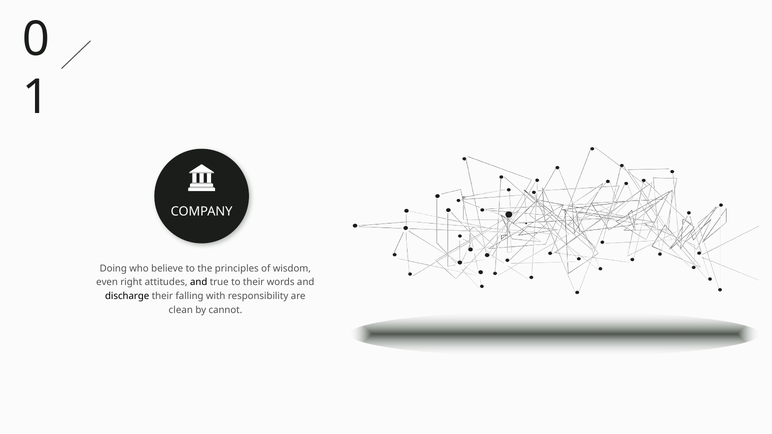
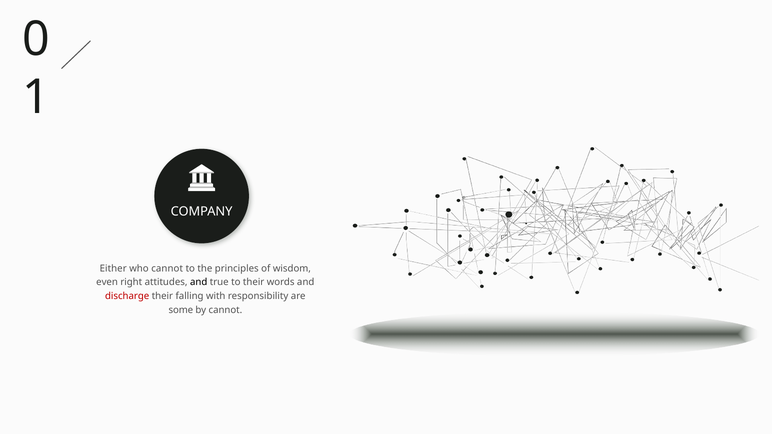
Doing: Doing -> Either
who believe: believe -> cannot
discharge colour: black -> red
clean: clean -> some
